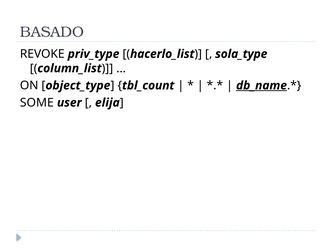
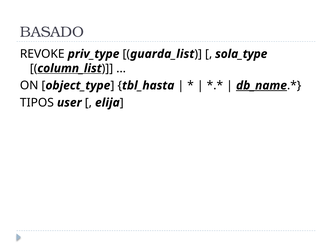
hacerlo_list: hacerlo_list -> guarda_list
column_list underline: none -> present
tbl_count: tbl_count -> tbl_hasta
SOME: SOME -> TIPOS
